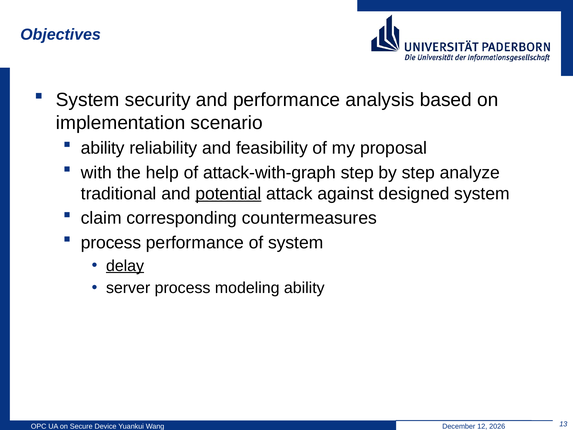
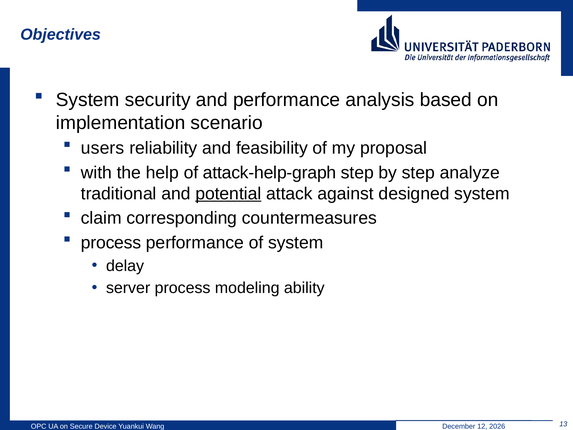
ability at (103, 148): ability -> users
attack-with-graph: attack-with-graph -> attack-help-graph
delay underline: present -> none
